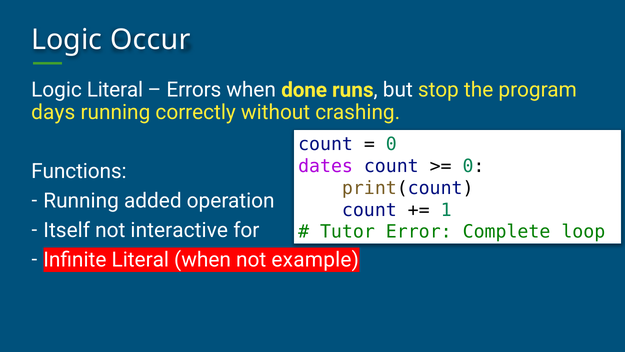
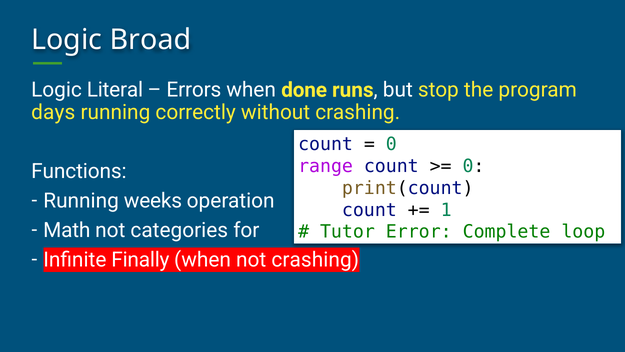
Occur: Occur -> Broad
dates: dates -> range
added: added -> weeks
Itself: Itself -> Math
interactive: interactive -> categories
Infinite Literal: Literal -> Finally
not example: example -> crashing
